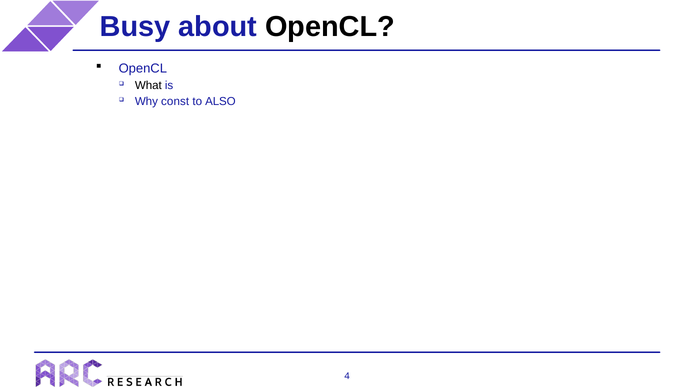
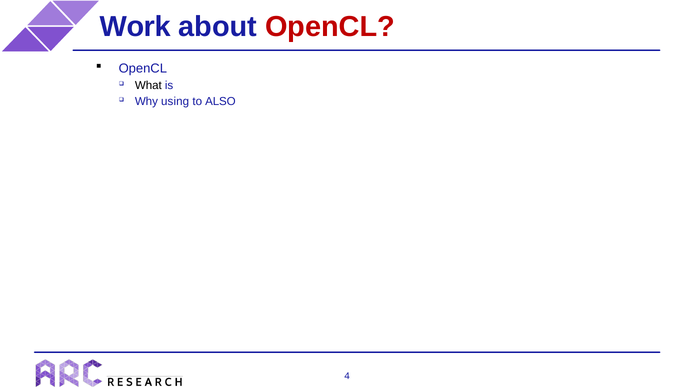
Busy: Busy -> Work
OpenCL at (330, 27) colour: black -> red
const: const -> using
